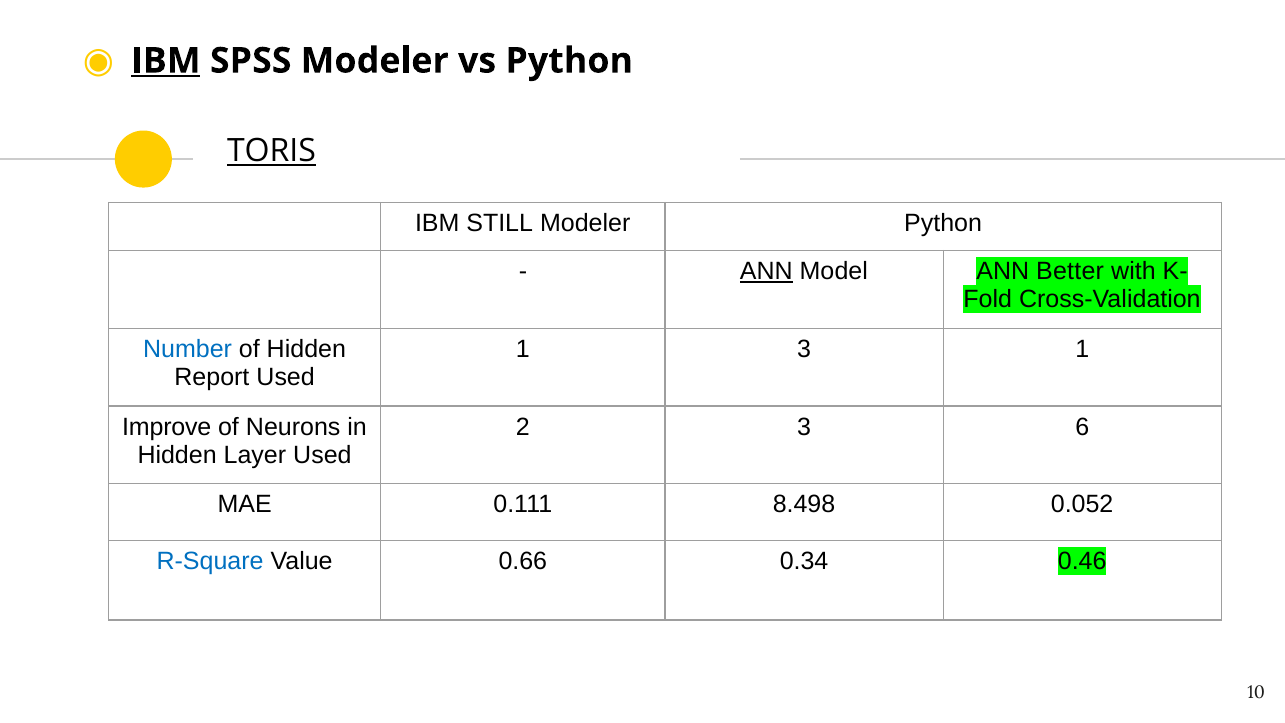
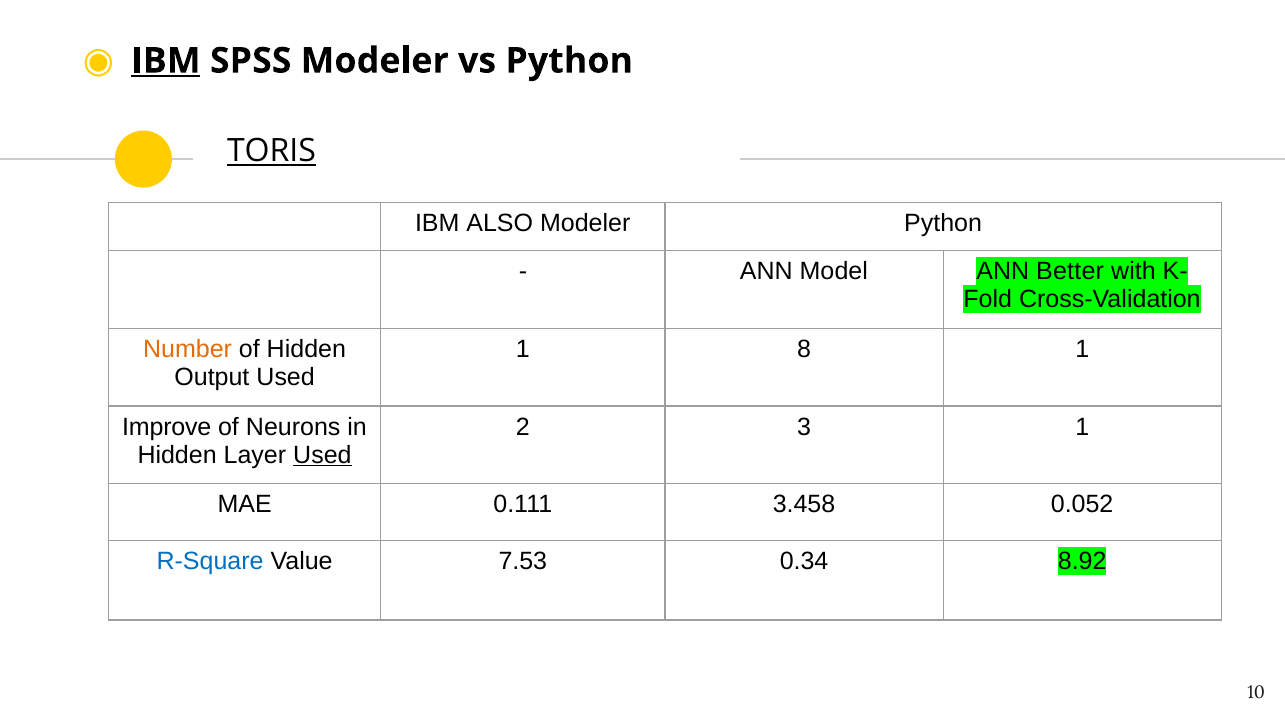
STILL: STILL -> ALSO
ANN at (766, 271) underline: present -> none
Number colour: blue -> orange
1 3: 3 -> 8
Report: Report -> Output
3 6: 6 -> 1
Used at (322, 455) underline: none -> present
8.498: 8.498 -> 3.458
0.66: 0.66 -> 7.53
0.46: 0.46 -> 8.92
